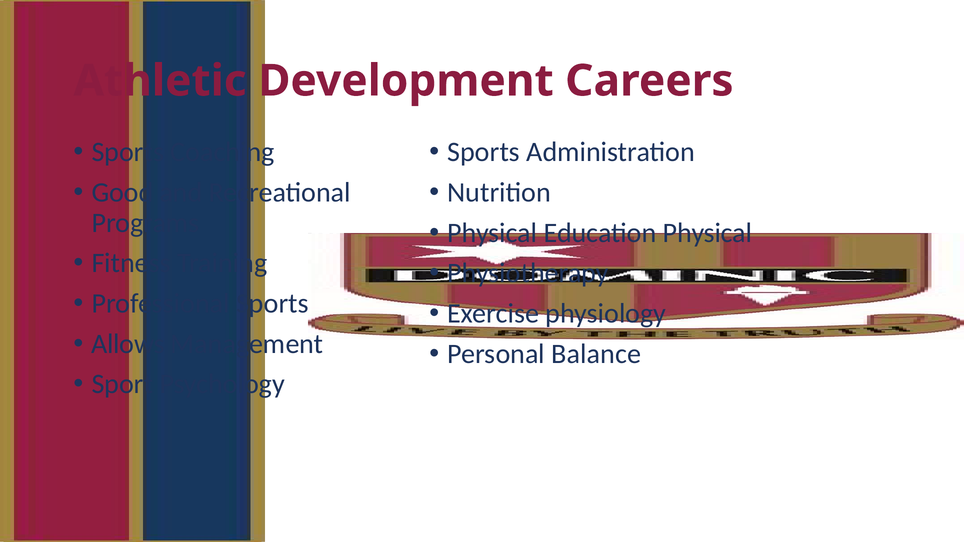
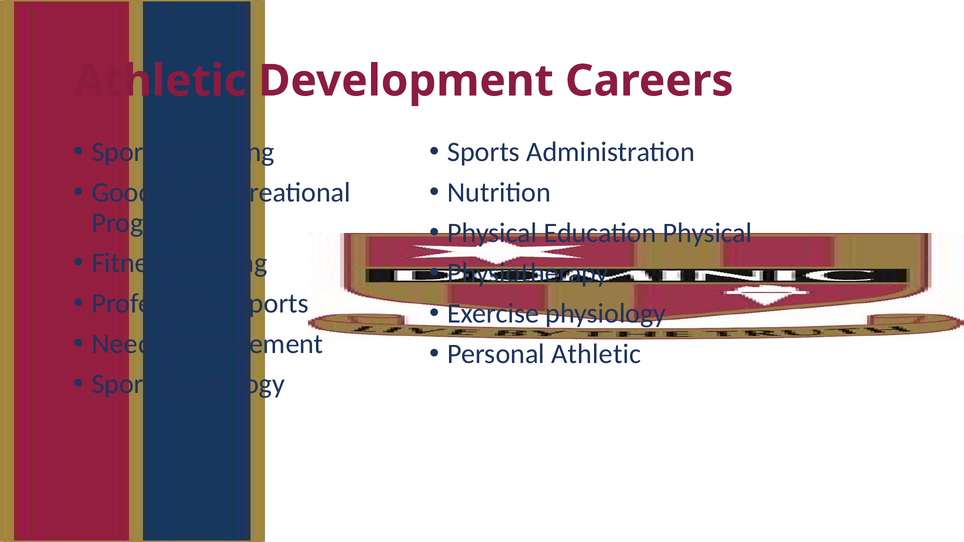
Allows: Allows -> Needs
Personal Balance: Balance -> Athletic
